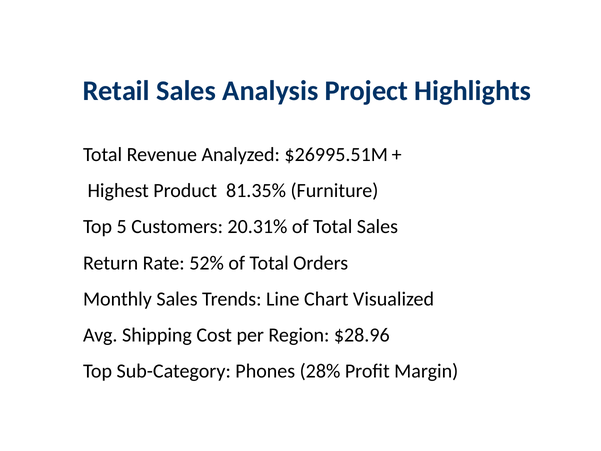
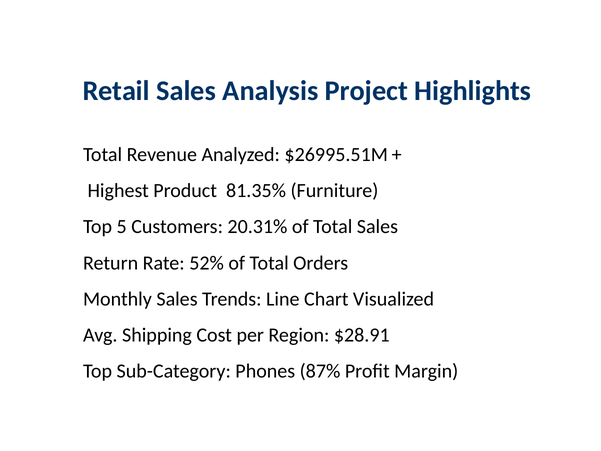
$28.96: $28.96 -> $28.91
28%: 28% -> 87%
